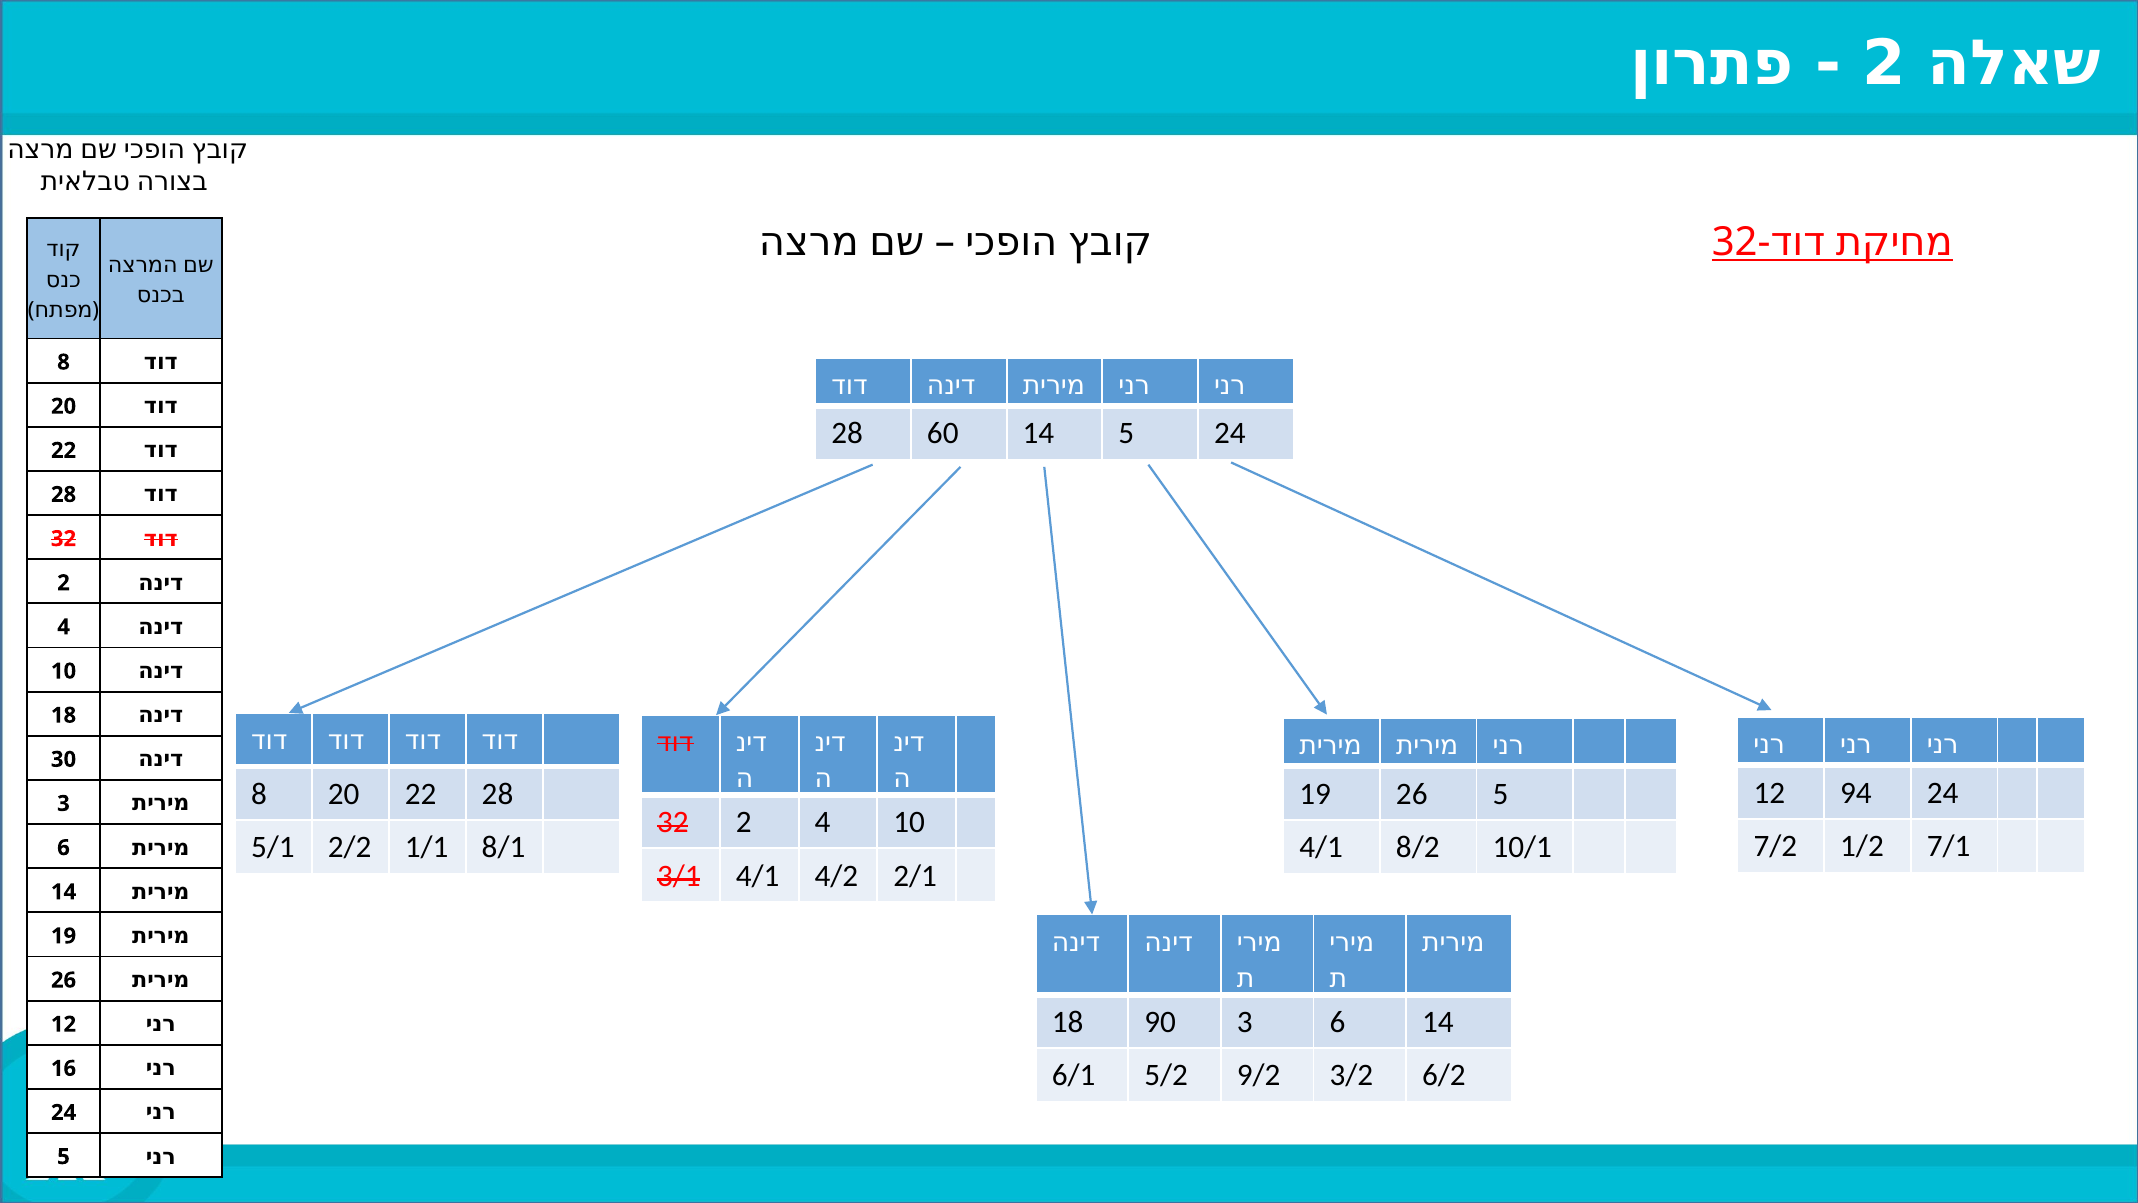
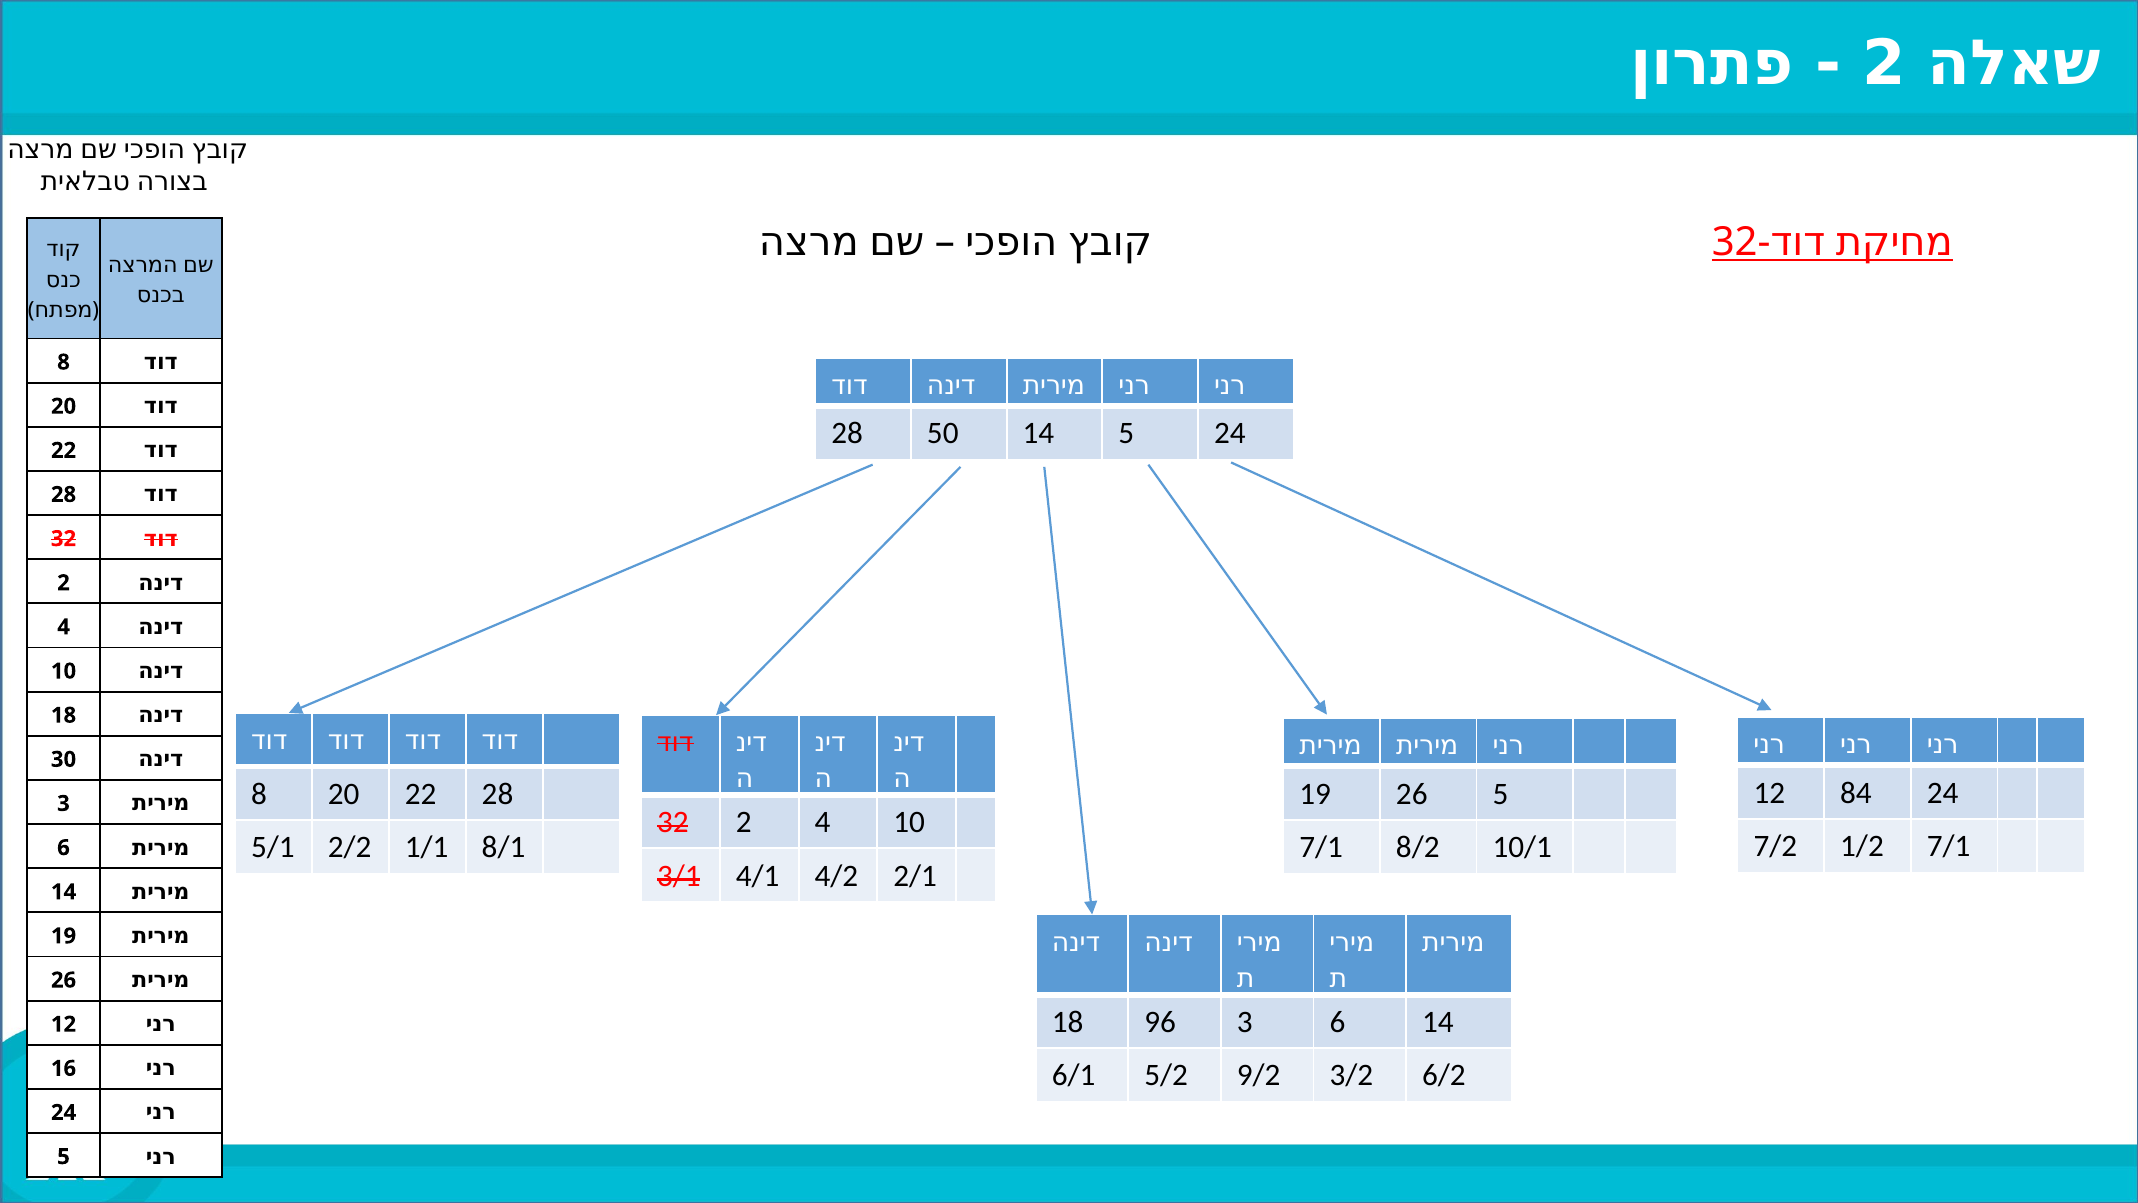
60: 60 -> 50
94: 94 -> 84
4/1 at (1321, 847): 4/1 -> 7/1
90: 90 -> 96
